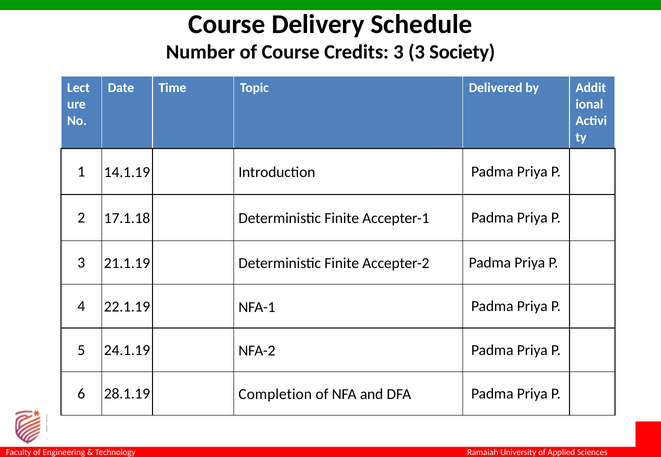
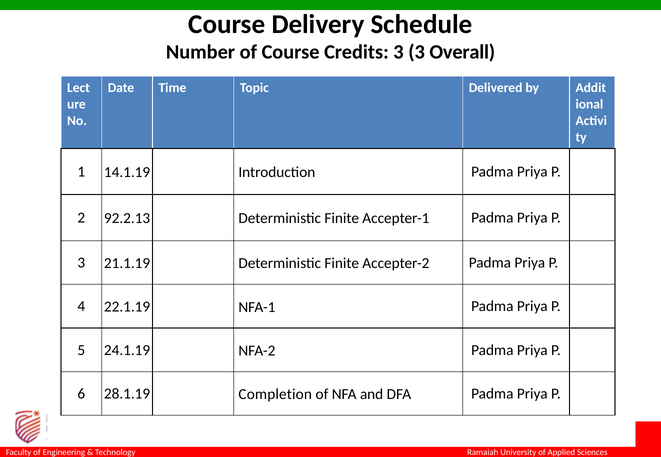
Society: Society -> Overall
17.1.18: 17.1.18 -> 92.2.13
